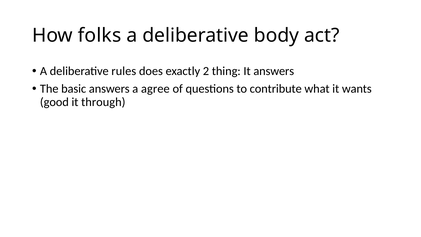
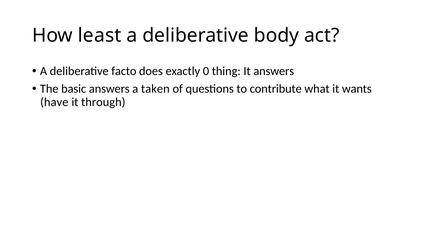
folks: folks -> least
rules: rules -> facto
2: 2 -> 0
agree: agree -> taken
good: good -> have
